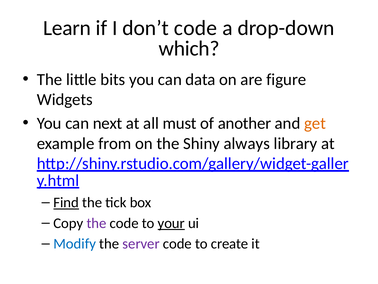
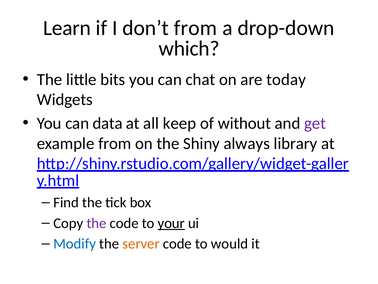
don’t code: code -> from
data: data -> chat
figure: figure -> today
next: next -> data
must: must -> keep
another: another -> without
get colour: orange -> purple
Find underline: present -> none
server colour: purple -> orange
create: create -> would
